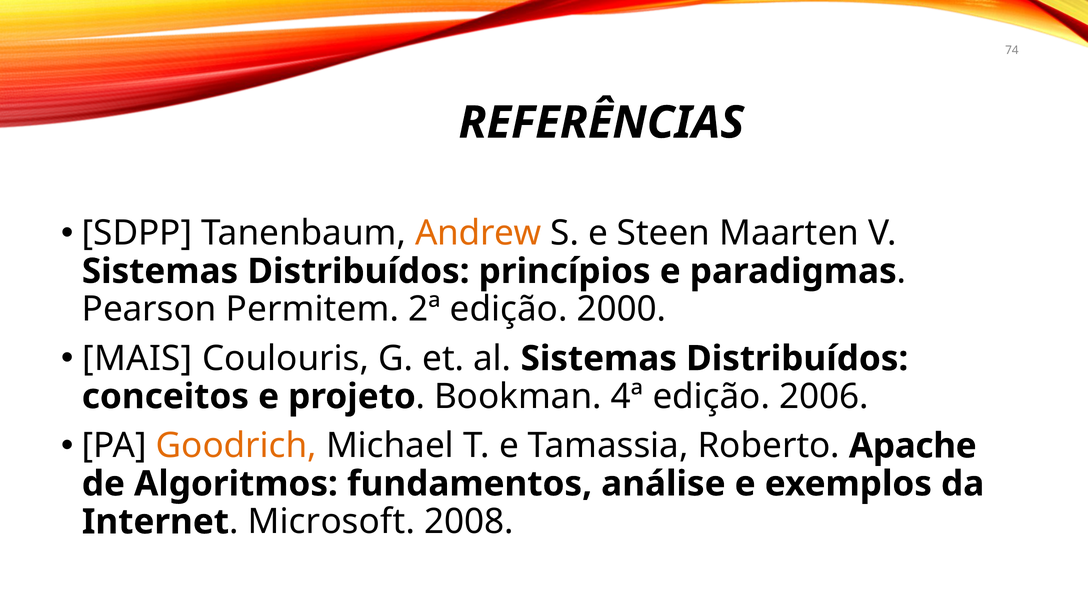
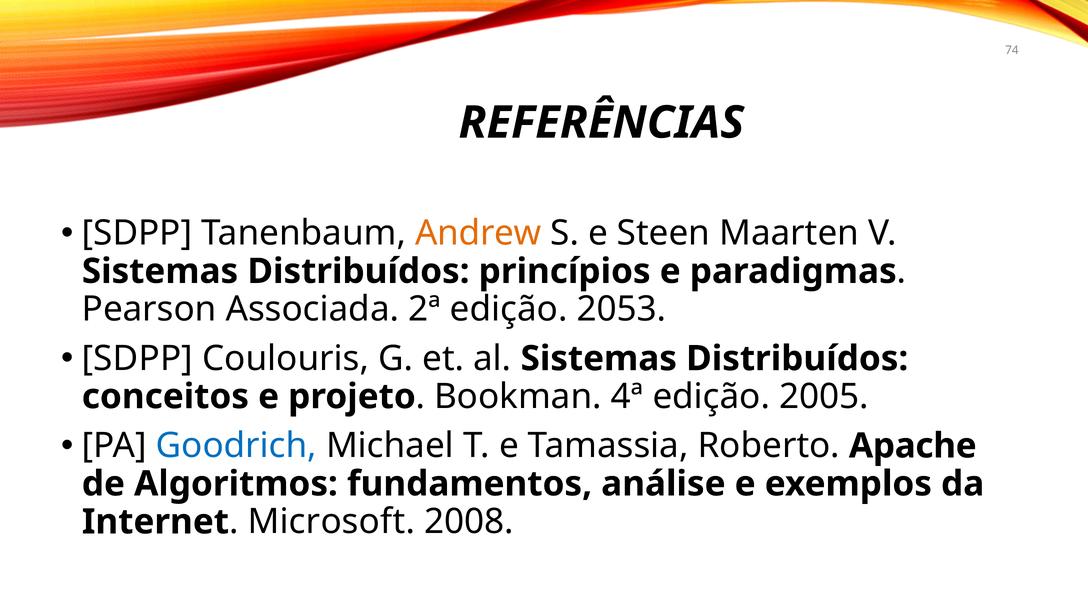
Permitem: Permitem -> Associada
2000: 2000 -> 2053
MAIS at (137, 359): MAIS -> SDPP
2006: 2006 -> 2005
Goodrich colour: orange -> blue
